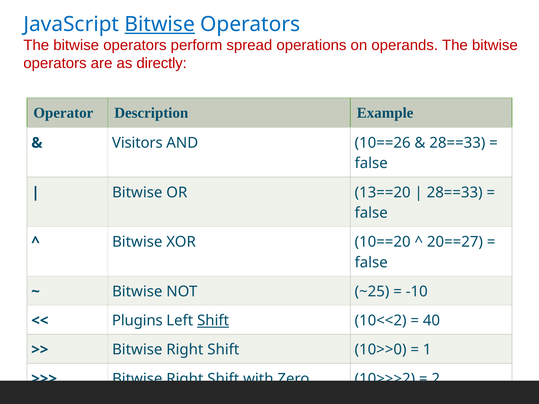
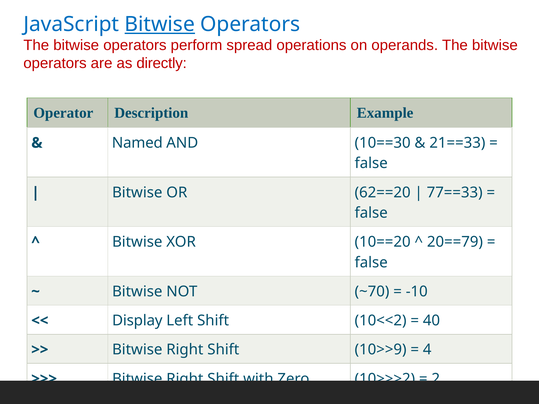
Visitors: Visitors -> Named
10==26: 10==26 -> 10==30
28==33 at (457, 143): 28==33 -> 21==33
13==20: 13==20 -> 62==20
28==33 at (455, 193): 28==33 -> 77==33
20==27: 20==27 -> 20==79
~25: ~25 -> ~70
Plugins: Plugins -> Display
Shift at (213, 321) underline: present -> none
10>>0: 10>>0 -> 10>>9
1: 1 -> 4
